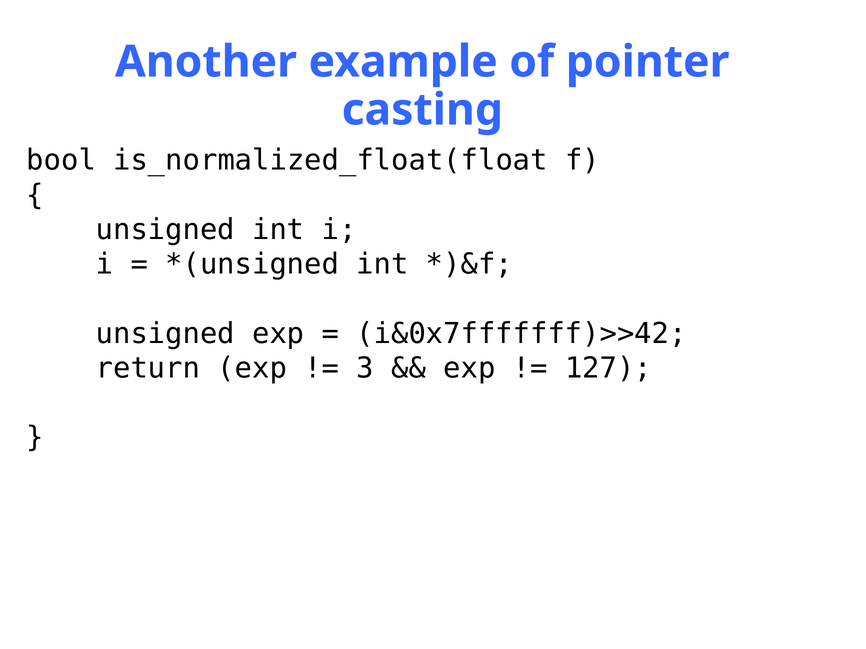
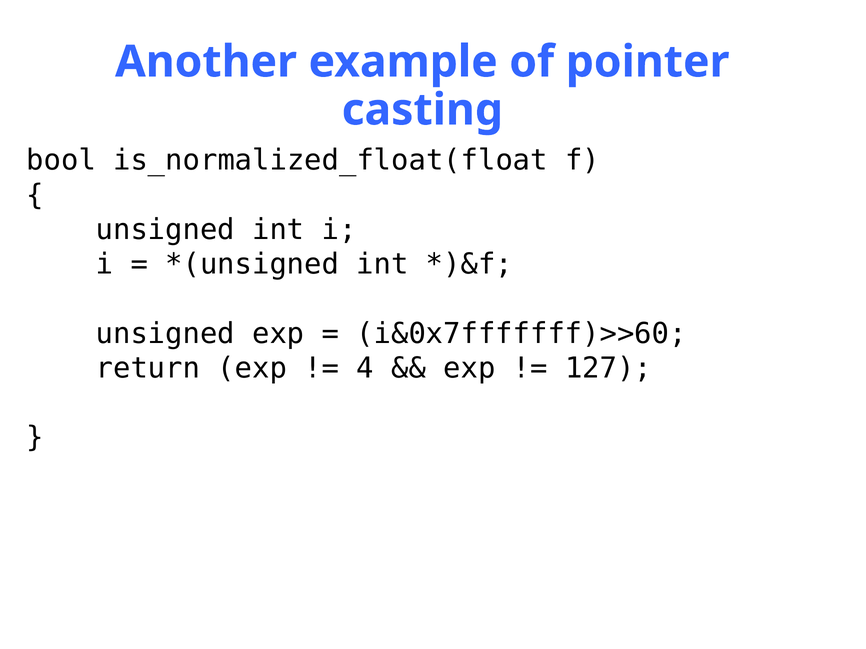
i&0x7fffffff)>>42: i&0x7fffffff)>>42 -> i&0x7fffffff)>>60
3: 3 -> 4
